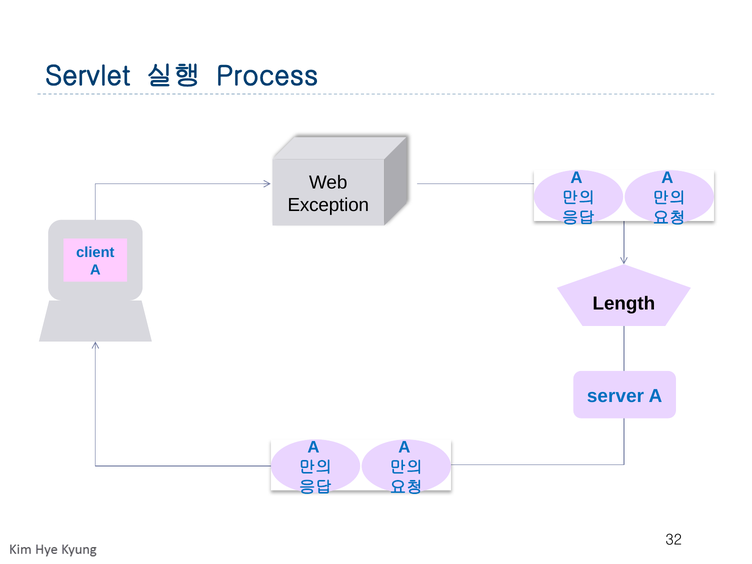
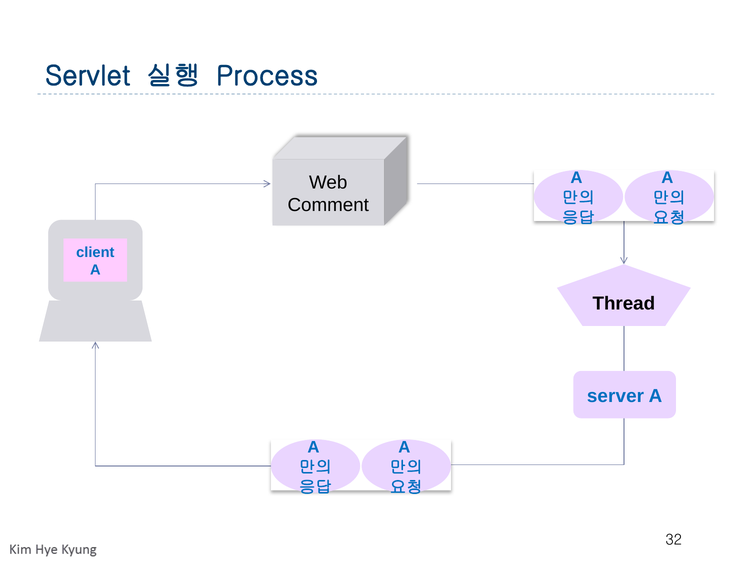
Exception: Exception -> Comment
Length: Length -> Thread
